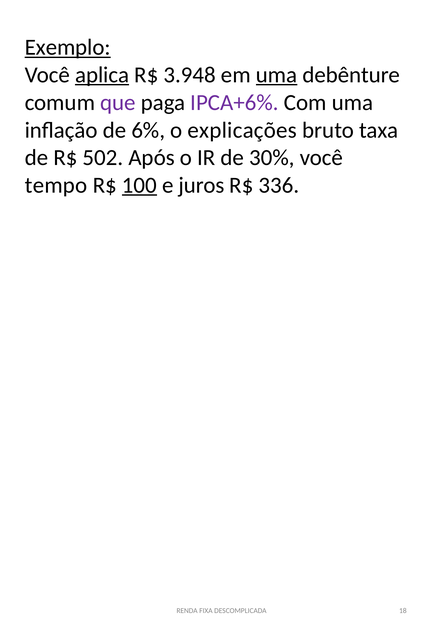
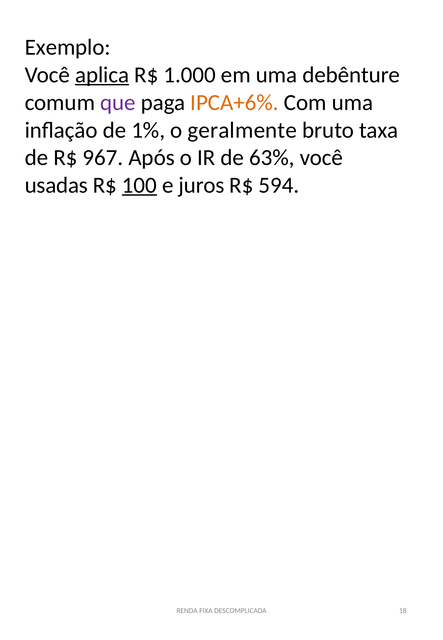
Exemplo underline: present -> none
3.948: 3.948 -> 1.000
uma at (277, 75) underline: present -> none
IPCA+6% colour: purple -> orange
6%: 6% -> 1%
explicações: explicações -> geralmente
502: 502 -> 967
30%: 30% -> 63%
tempo: tempo -> usadas
336: 336 -> 594
